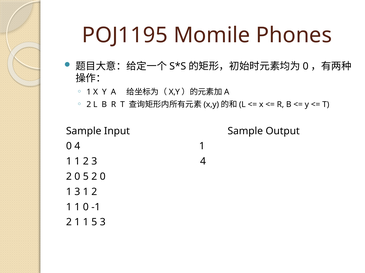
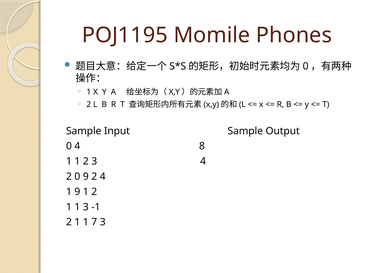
4 1: 1 -> 8
0 5: 5 -> 9
0 at (103, 177): 0 -> 4
1 3: 3 -> 9
1 0: 0 -> 3
1 5: 5 -> 7
